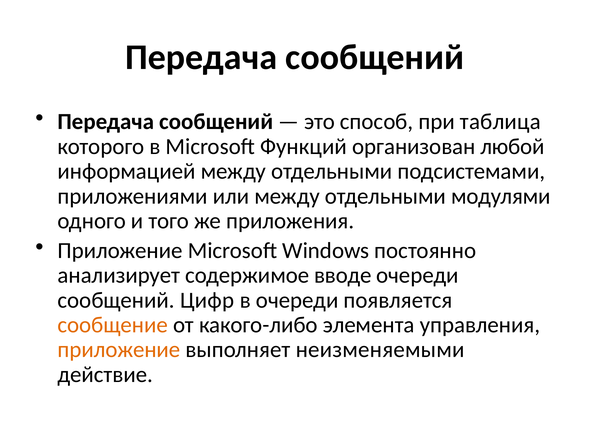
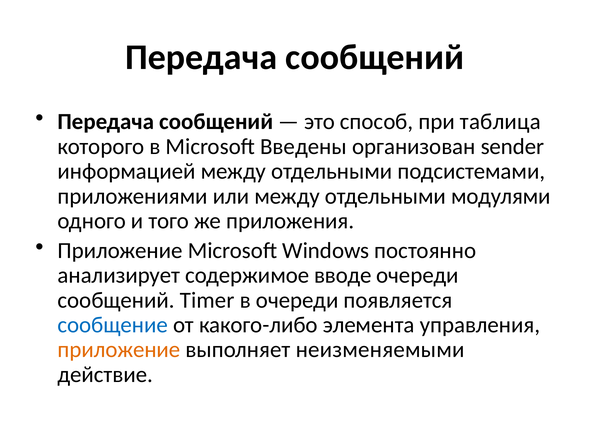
Функций: Функций -> Введены
любой: любой -> sender
Цифр: Цифр -> Timer
сообщение colour: orange -> blue
